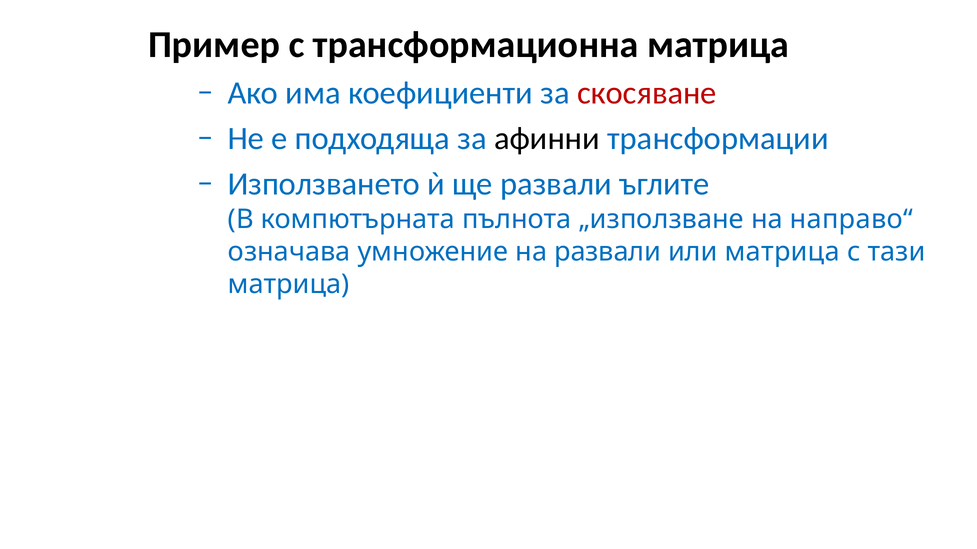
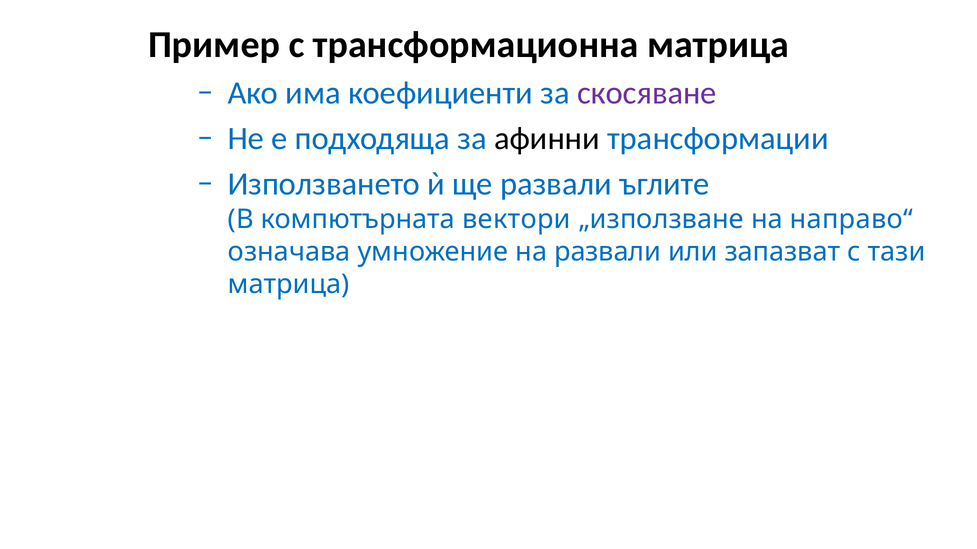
скосяване colour: red -> purple
пълнота: пълнота -> вектори
или матрица: матрица -> запазват
